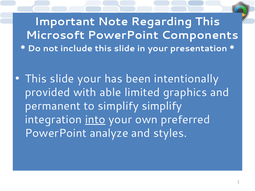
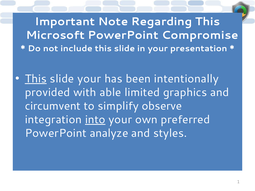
Components: Components -> Compromise
This at (36, 79) underline: none -> present
permanent: permanent -> circumvent
simplify simplify: simplify -> observe
